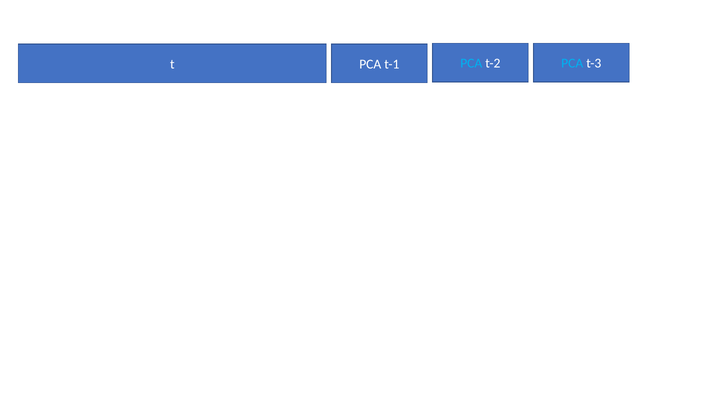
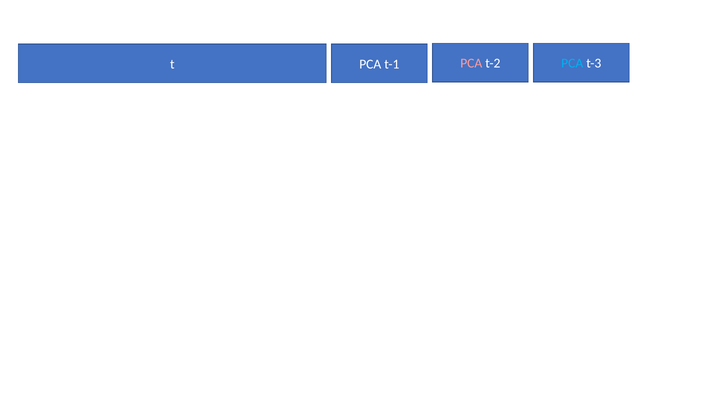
PCA at (471, 63) colour: light blue -> pink
